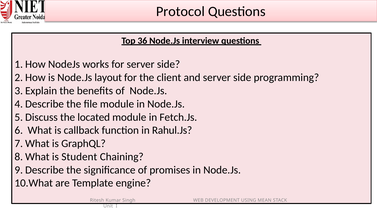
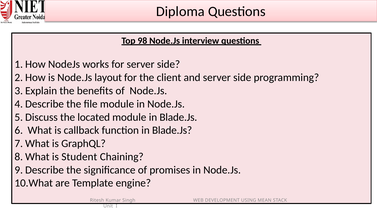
Protocol: Protocol -> Diploma
36: 36 -> 98
module in Fetch.Js: Fetch.Js -> Blade.Js
function in Rahul.Js: Rahul.Js -> Blade.Js
